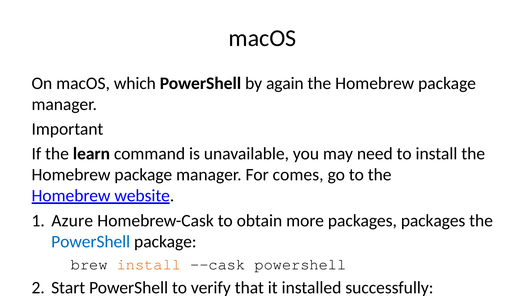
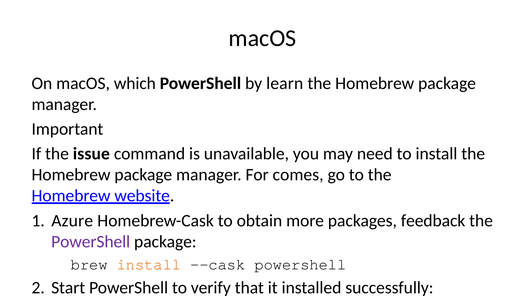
again: again -> learn
learn: learn -> issue
packages packages: packages -> feedback
PowerShell at (91, 241) colour: blue -> purple
